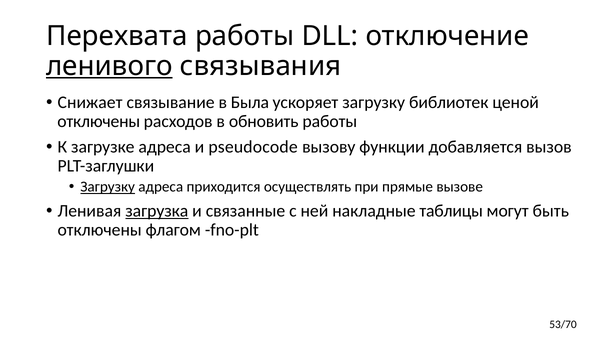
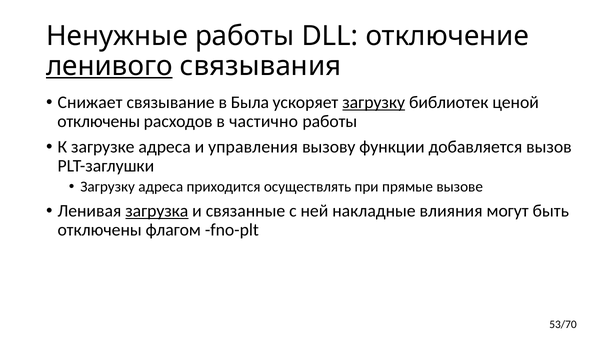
Перехвата: Перехвата -> Ненужные
загрузку at (374, 102) underline: none -> present
обновить: обновить -> частично
pseudocode: pseudocode -> управления
Загрузку at (108, 187) underline: present -> none
таблицы: таблицы -> влияния
